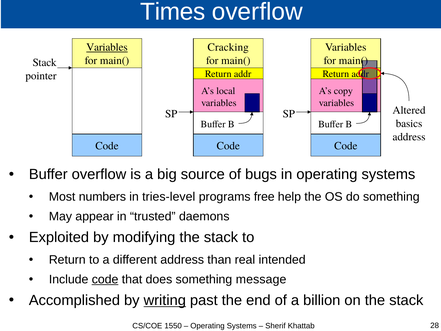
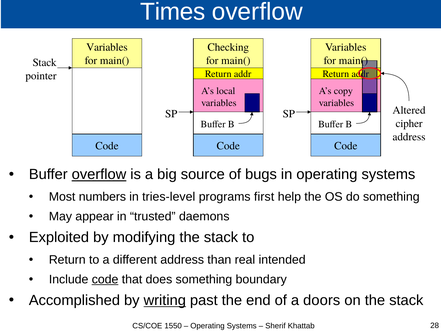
Variables at (107, 47) underline: present -> none
Cracking: Cracking -> Checking
basics: basics -> cipher
overflow at (99, 174) underline: none -> present
free: free -> first
message: message -> boundary
billion: billion -> doors
